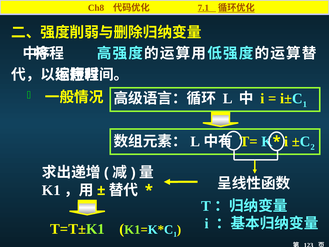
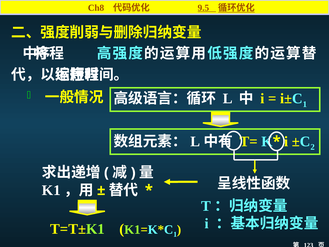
7.1: 7.1 -> 9.5
